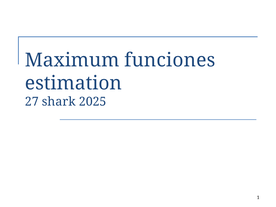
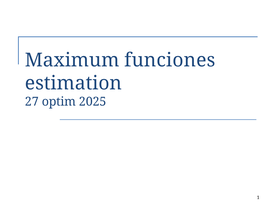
shark: shark -> optim
